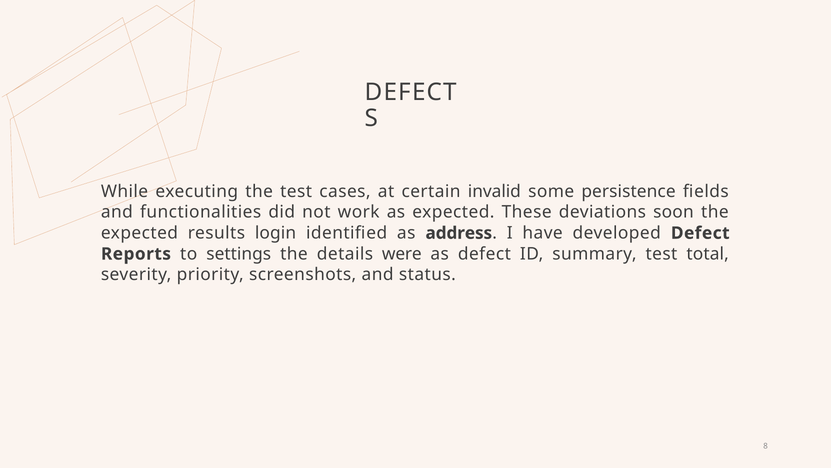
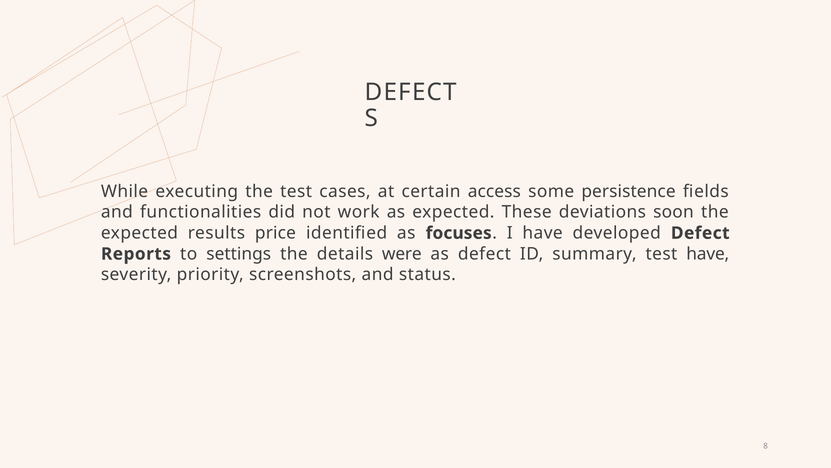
invalid: invalid -> access
login: login -> price
address: address -> focuses
test total: total -> have
